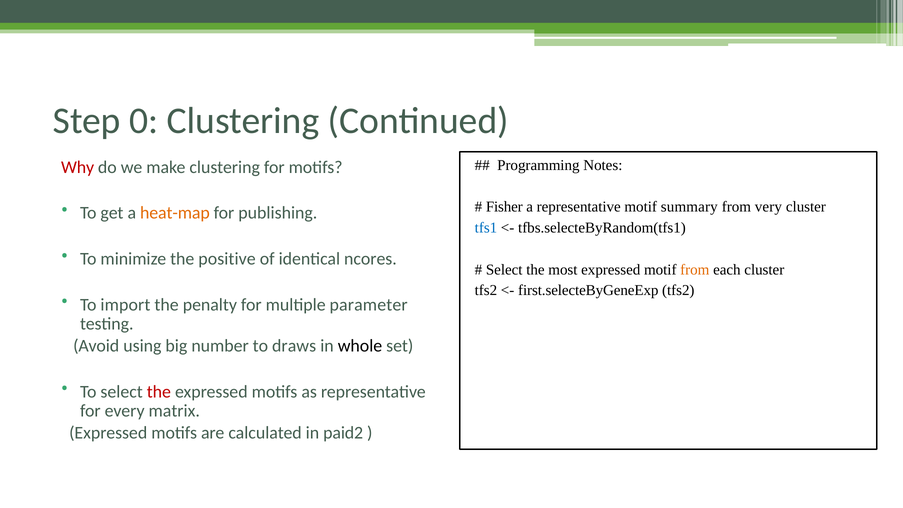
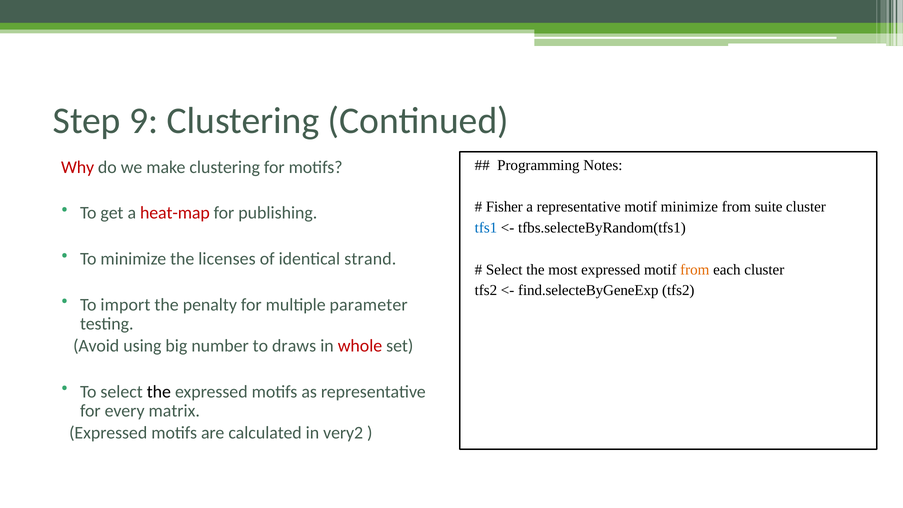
0: 0 -> 9
motif summary: summary -> minimize
very: very -> suite
heat-map colour: orange -> red
positive: positive -> licenses
ncores: ncores -> strand
first.selecteByGeneExp: first.selecteByGeneExp -> find.selecteByGeneExp
whole colour: black -> red
the at (159, 392) colour: red -> black
paid2: paid2 -> very2
